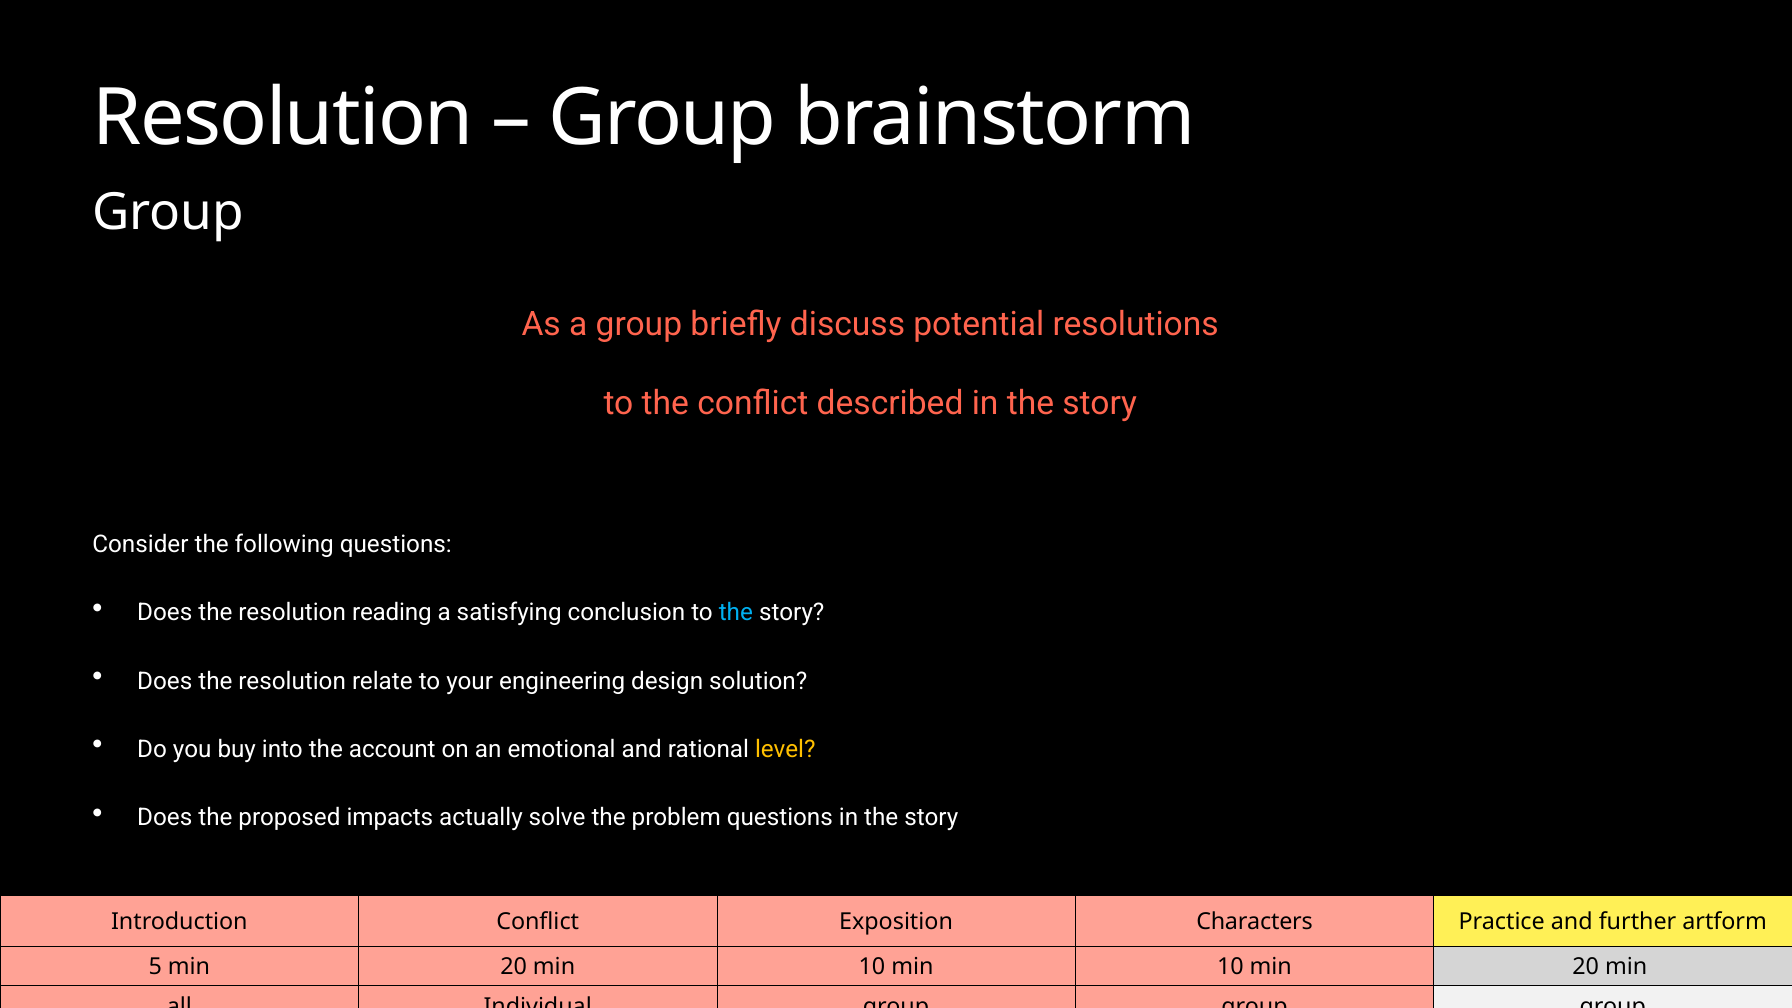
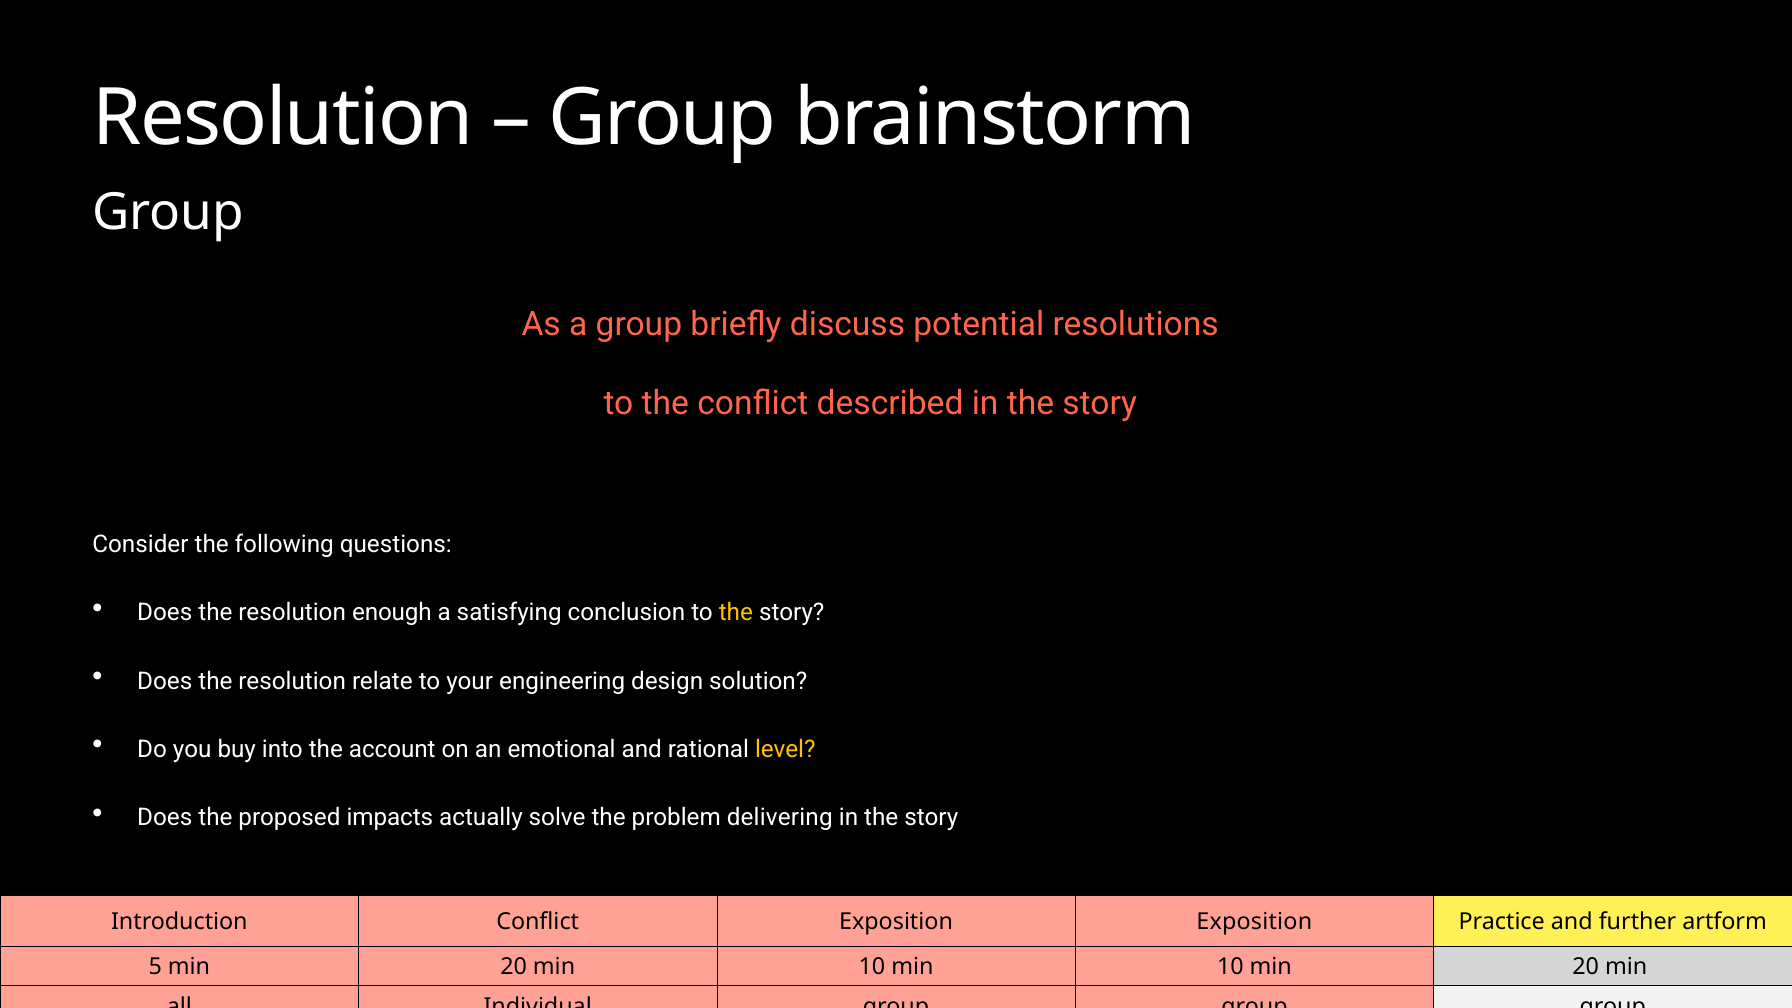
reading: reading -> enough
the at (736, 613) colour: light blue -> yellow
problem questions: questions -> delivering
Exposition Characters: Characters -> Exposition
